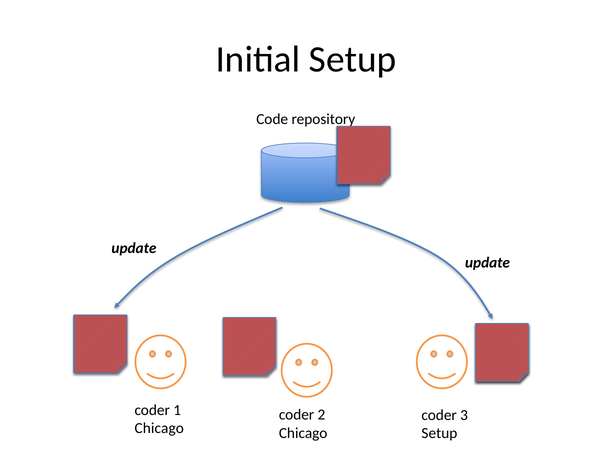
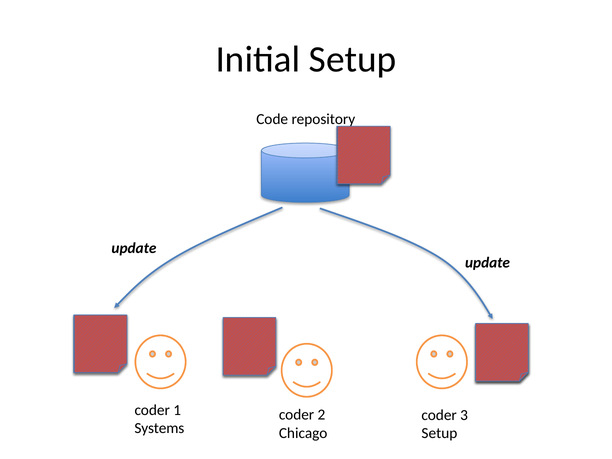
Chicago at (159, 428): Chicago -> Systems
